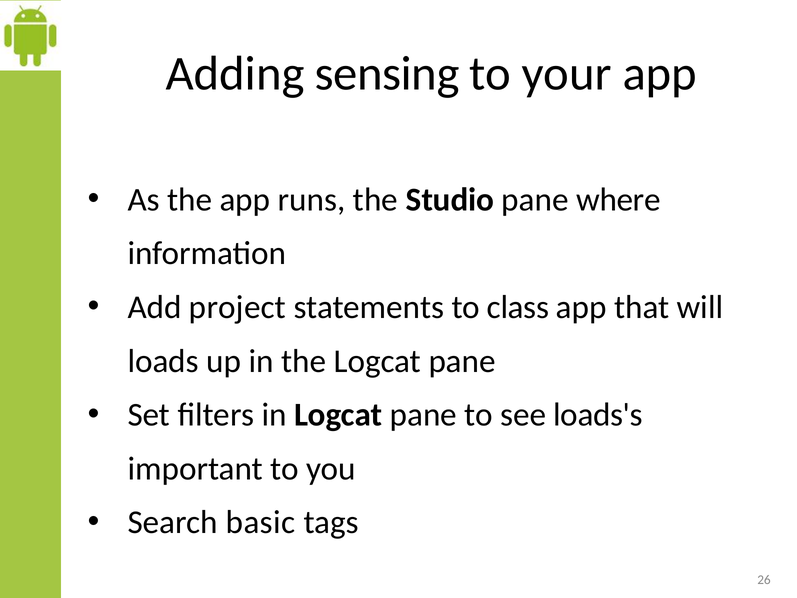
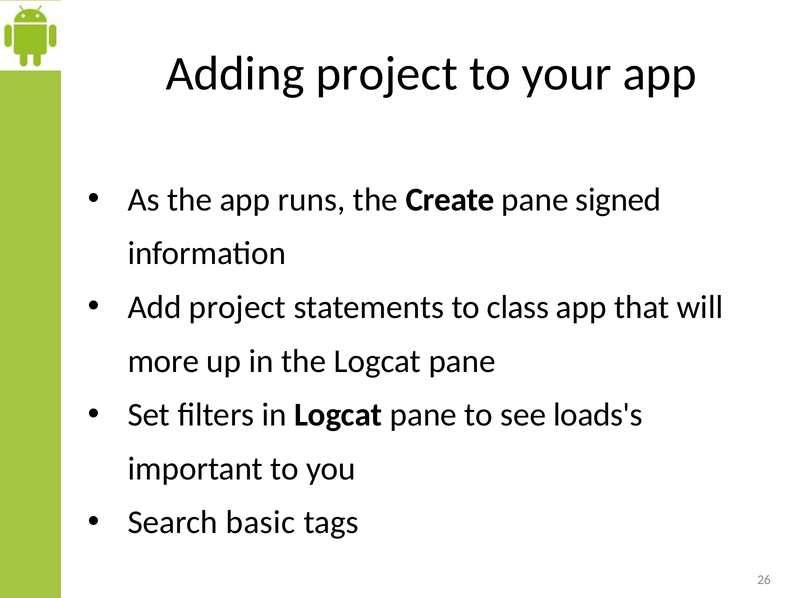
Adding sensing: sensing -> project
Studio: Studio -> Create
where: where -> signed
loads: loads -> more
